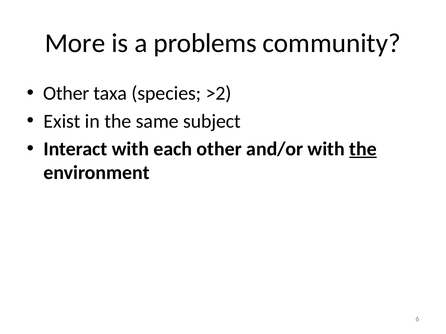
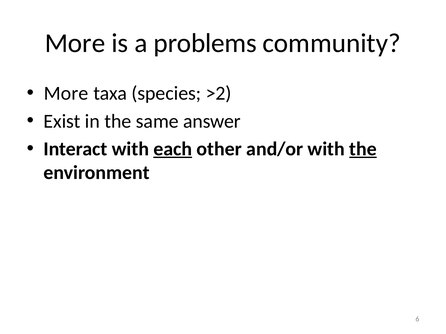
Other at (66, 94): Other -> More
subject: subject -> answer
each underline: none -> present
